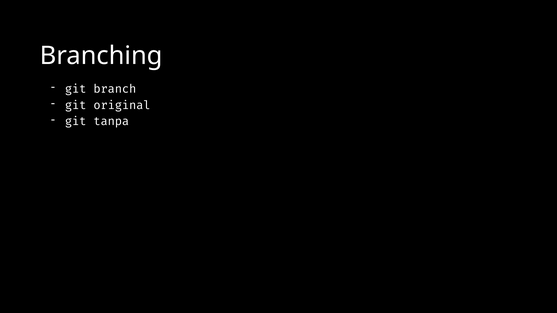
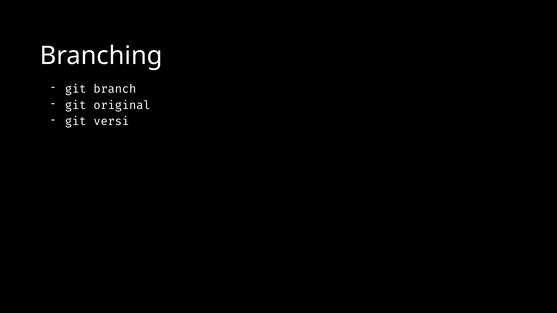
tanpa: tanpa -> versi
